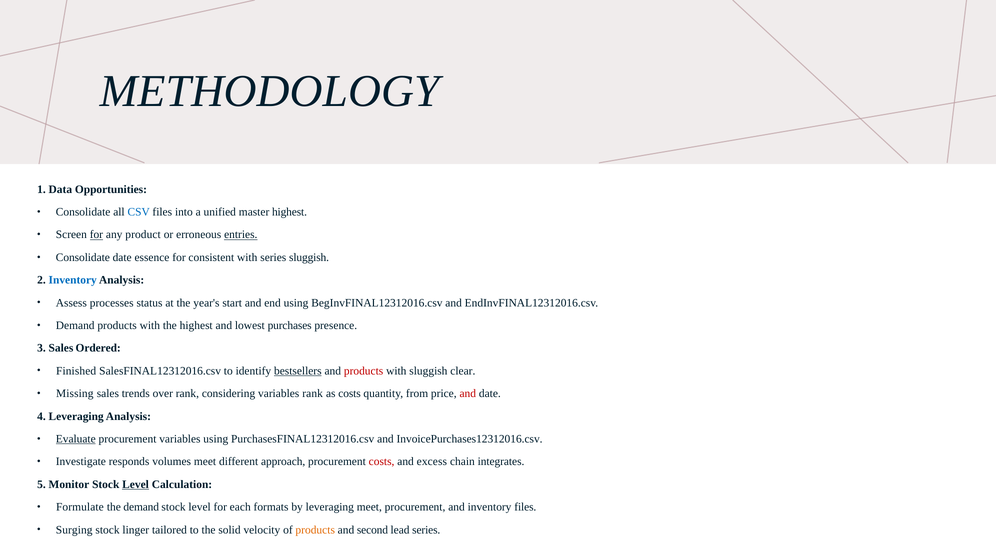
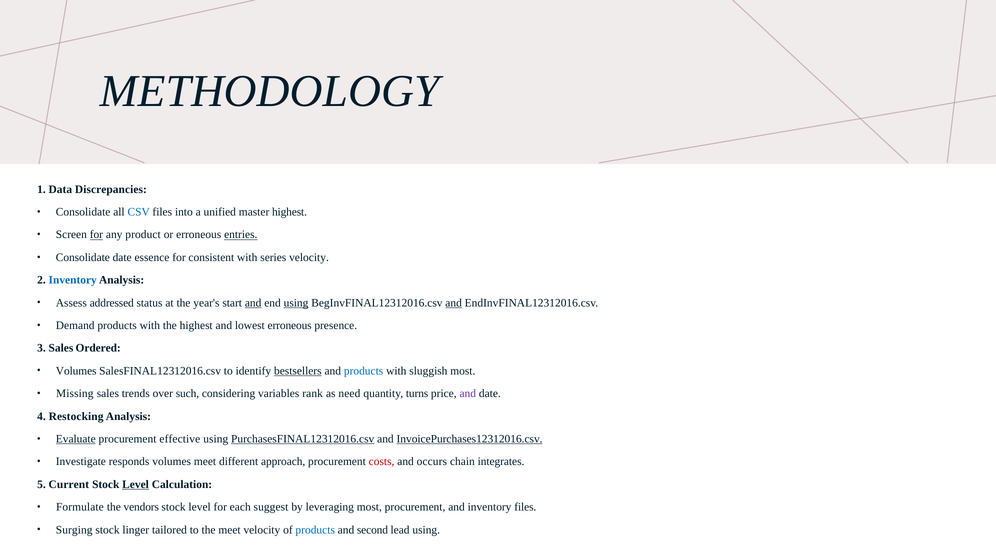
Opportunities: Opportunities -> Discrepancies
series sluggish: sluggish -> velocity
processes: processes -> addressed
and at (253, 303) underline: none -> present
using at (296, 303) underline: none -> present
and at (454, 303) underline: none -> present
lowest purchases: purchases -> erroneous
Finished at (76, 371): Finished -> Volumes
products at (364, 371) colour: red -> blue
sluggish clear: clear -> most
over rank: rank -> such
as costs: costs -> need
from: from -> turns
and at (468, 394) colour: red -> purple
4 Leveraging: Leveraging -> Restocking
procurement variables: variables -> effective
PurchasesFINAL12312016.csv underline: none -> present
InvoicePurchases12312016.csv underline: none -> present
excess: excess -> occurs
Monitor: Monitor -> Current
the demand: demand -> vendors
formats: formats -> suggest
leveraging meet: meet -> most
the solid: solid -> meet
products at (315, 530) colour: orange -> blue
lead series: series -> using
